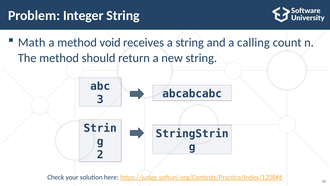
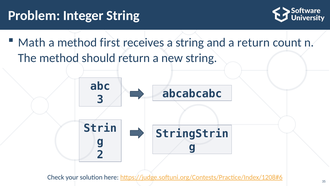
void: void -> first
a calling: calling -> return
